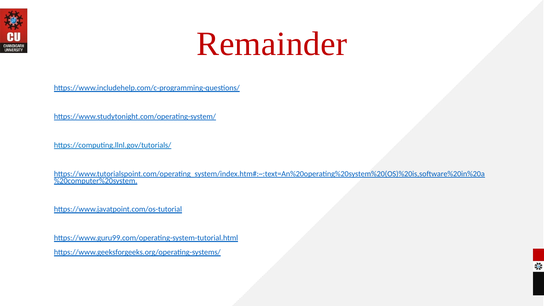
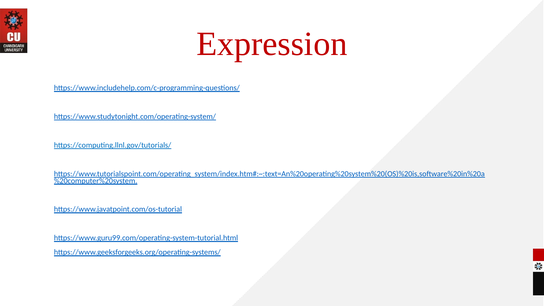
Remainder: Remainder -> Expression
